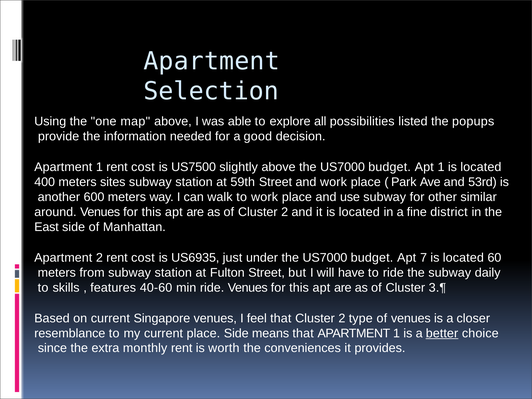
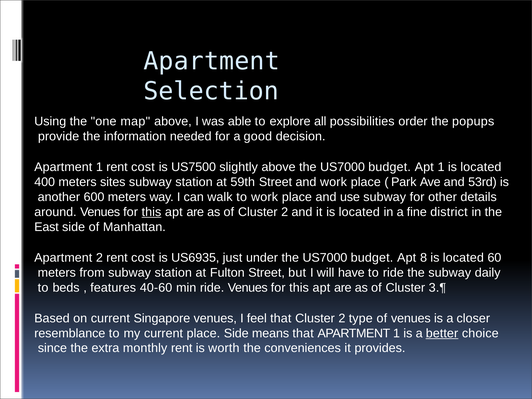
listed: listed -> order
similar: similar -> details
this at (151, 212) underline: none -> present
7: 7 -> 8
skills: skills -> beds
